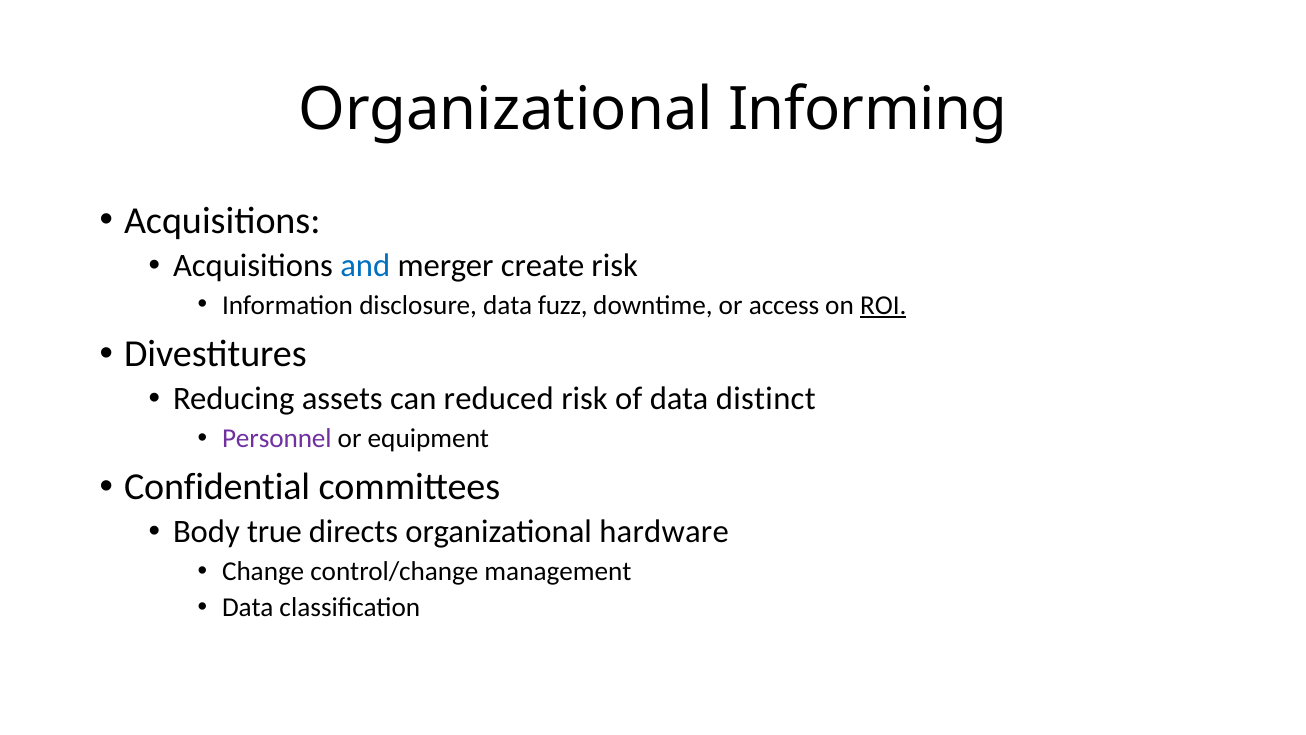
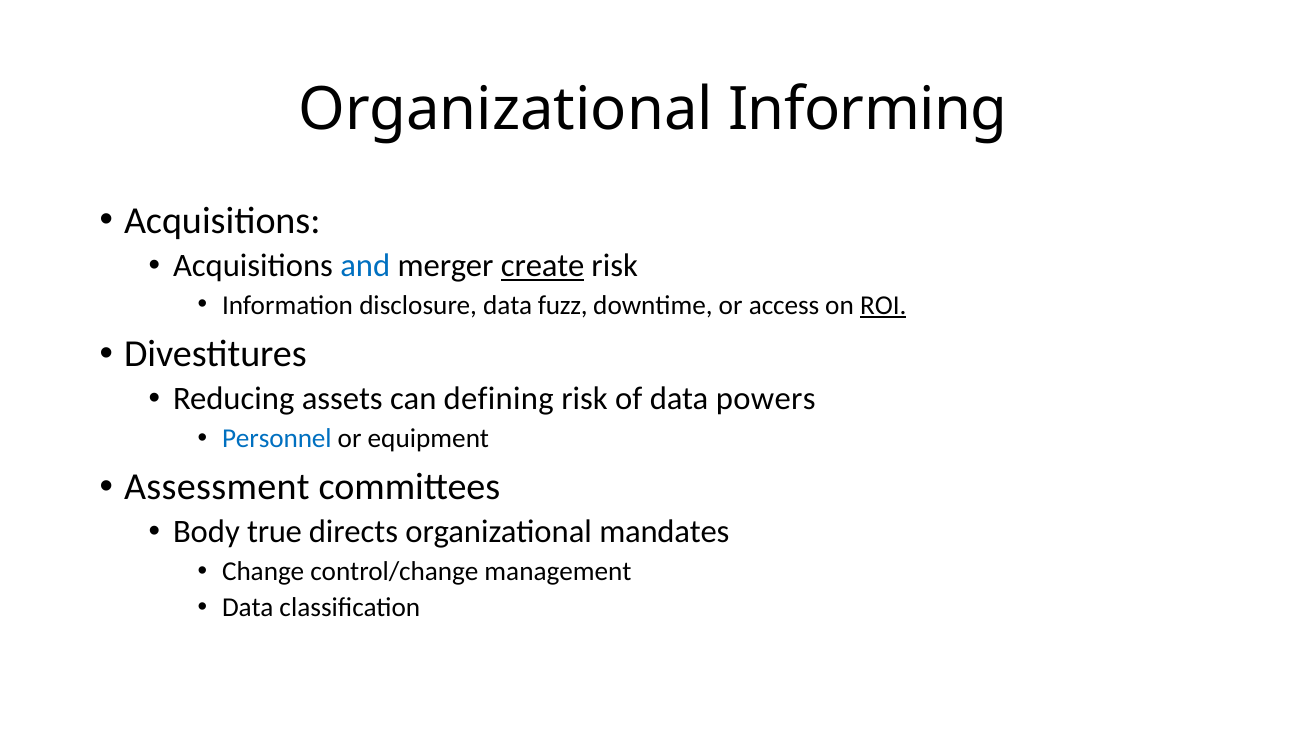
create underline: none -> present
reduced: reduced -> defining
distinct: distinct -> powers
Personnel colour: purple -> blue
Confidential: Confidential -> Assessment
hardware: hardware -> mandates
